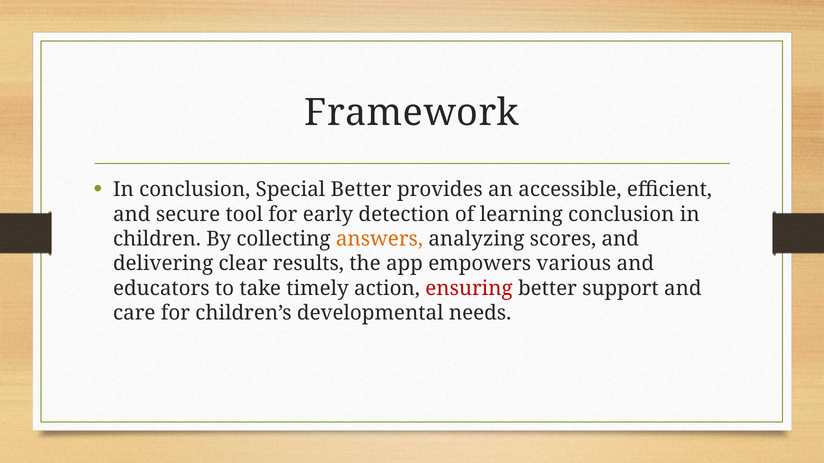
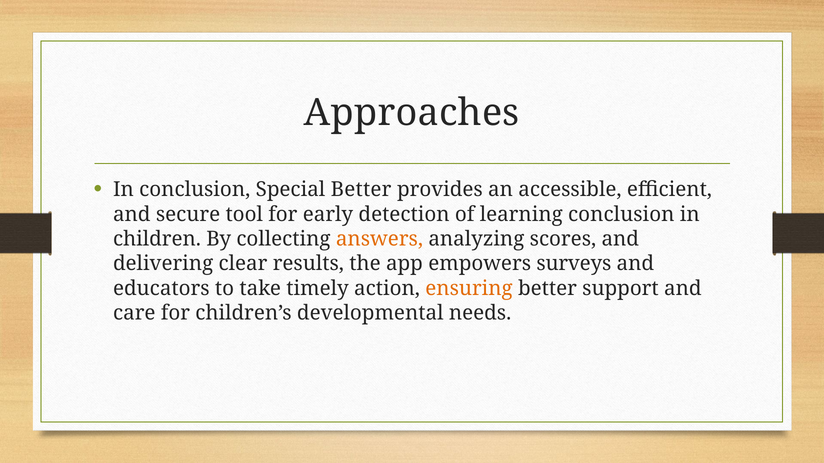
Framework: Framework -> Approaches
various: various -> surveys
ensuring colour: red -> orange
